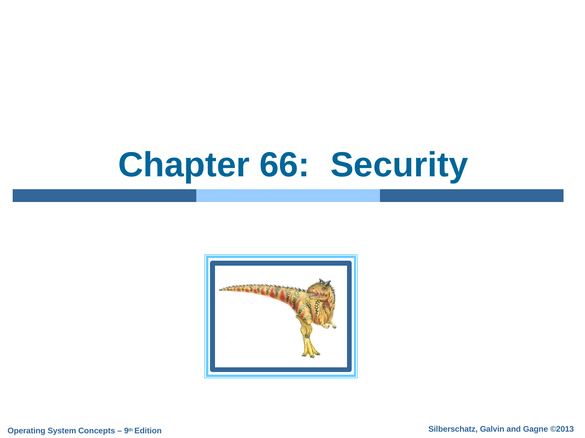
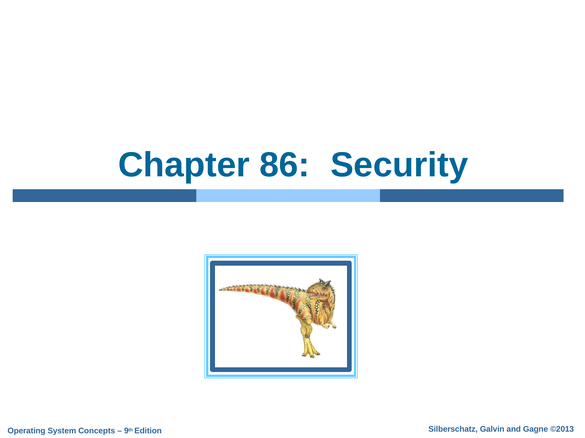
66: 66 -> 86
